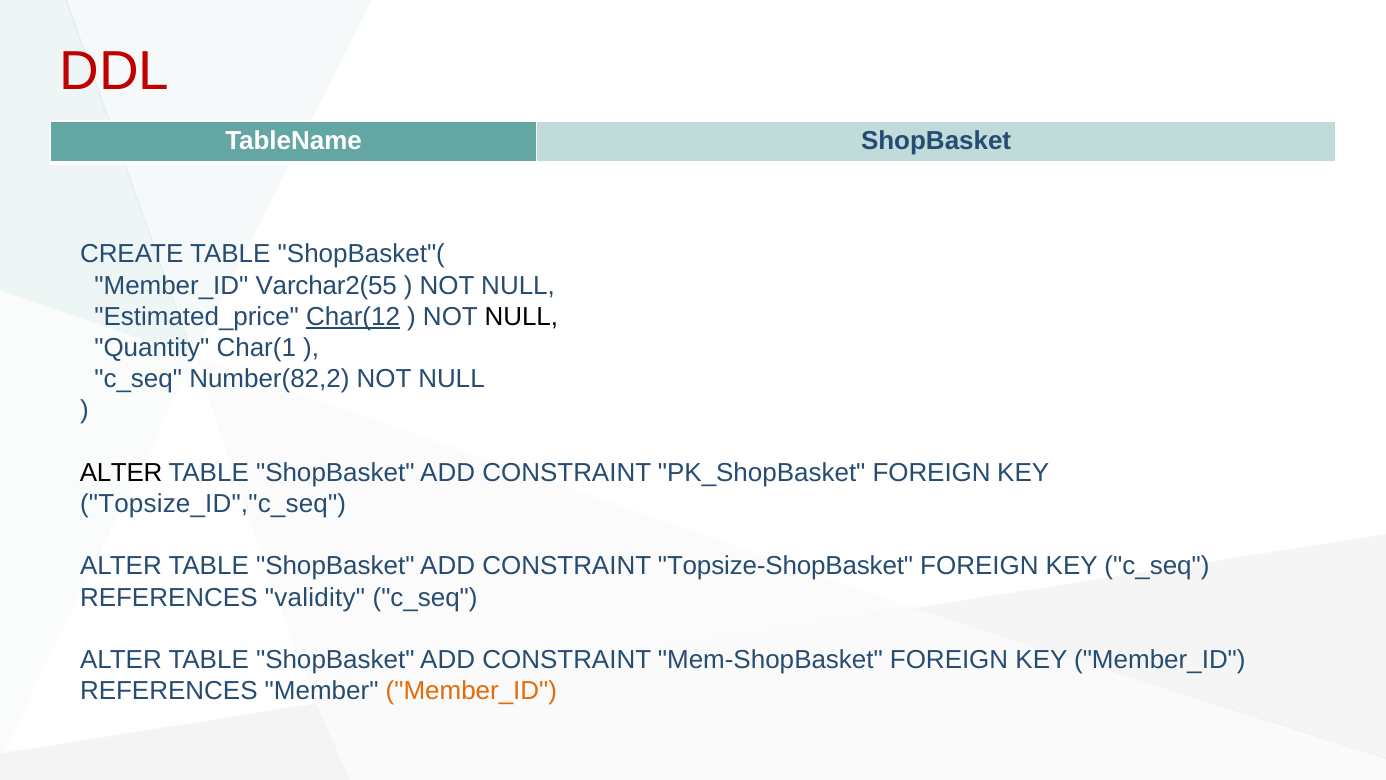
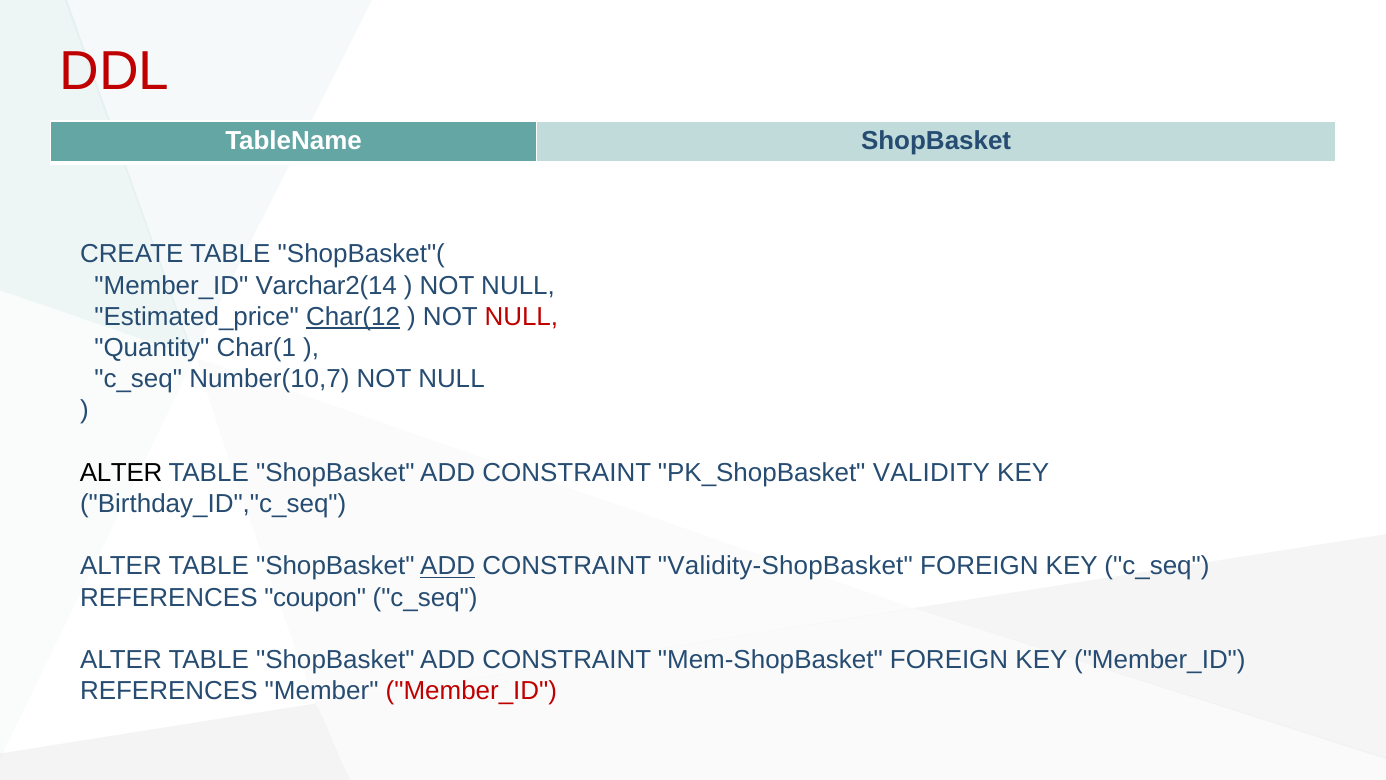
Varchar2(55: Varchar2(55 -> Varchar2(14
NULL at (521, 317) colour: black -> red
Number(82,2: Number(82,2 -> Number(10,7
PK_ShopBasket FOREIGN: FOREIGN -> VALIDITY
Topsize_ID","c_seq: Topsize_ID","c_seq -> Birthday_ID","c_seq
ADD at (448, 566) underline: none -> present
Topsize-ShopBasket: Topsize-ShopBasket -> Validity-ShopBasket
validity: validity -> coupon
Member_ID at (471, 691) colour: orange -> red
